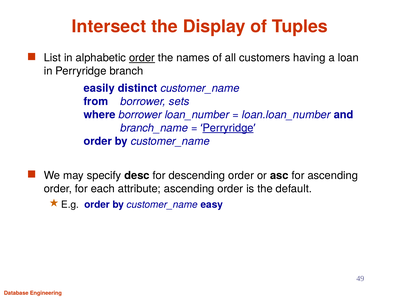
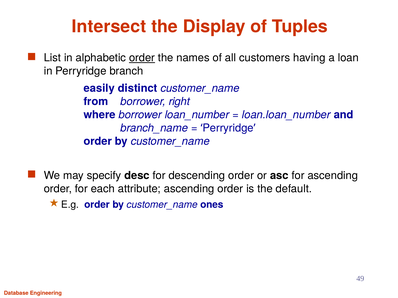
sets: sets -> right
Perryridge at (228, 128) underline: present -> none
easy: easy -> ones
